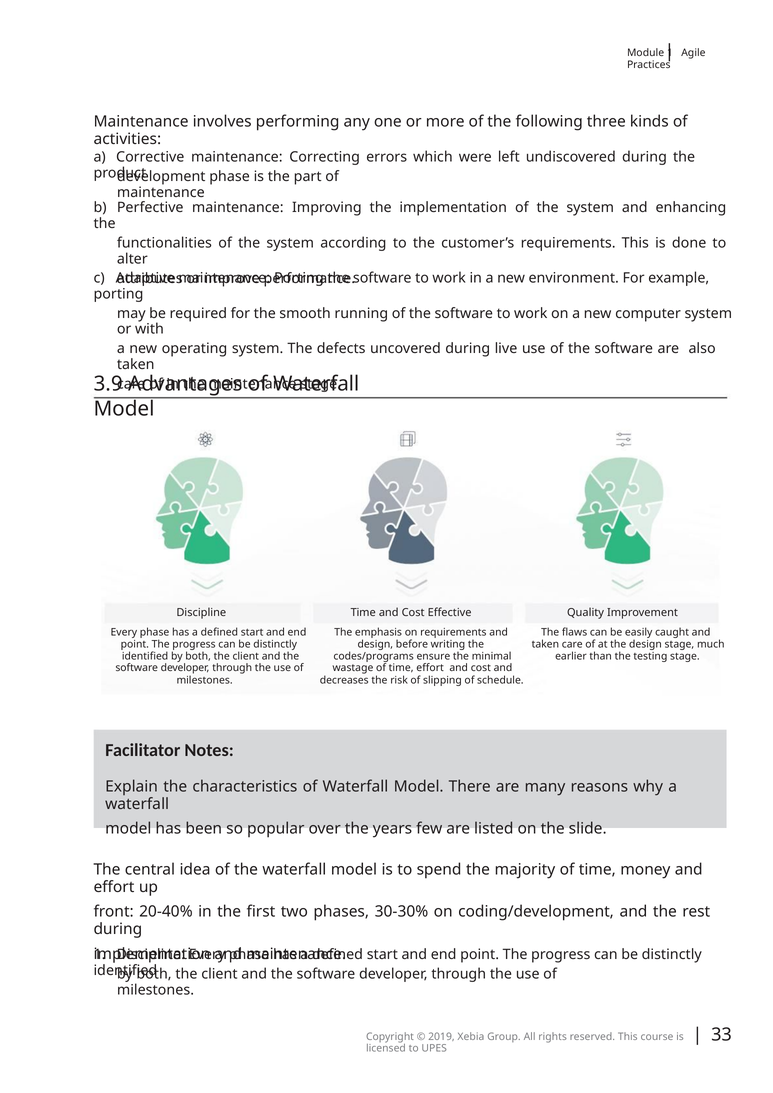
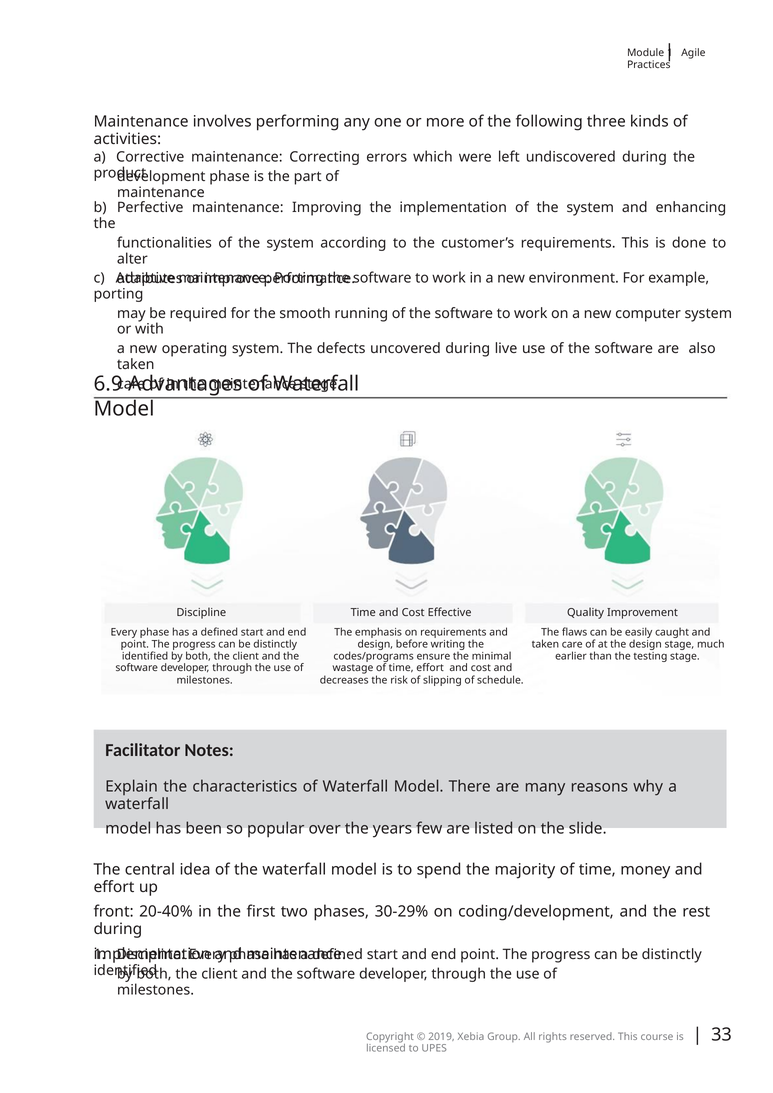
3.9: 3.9 -> 6.9
30-30%: 30-30% -> 30-29%
